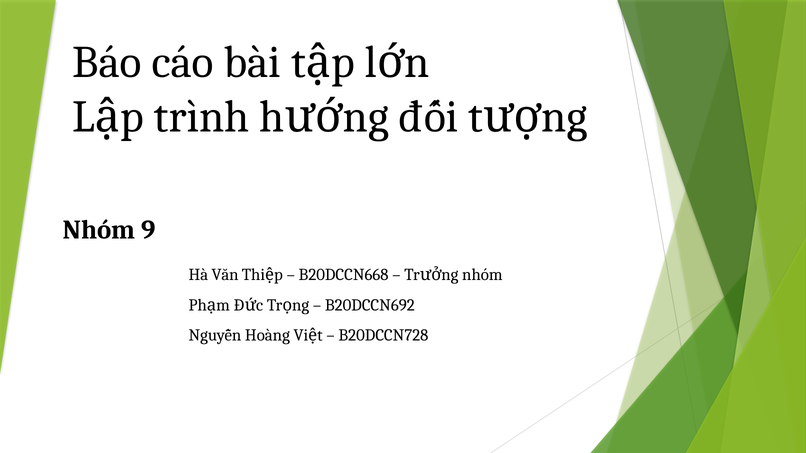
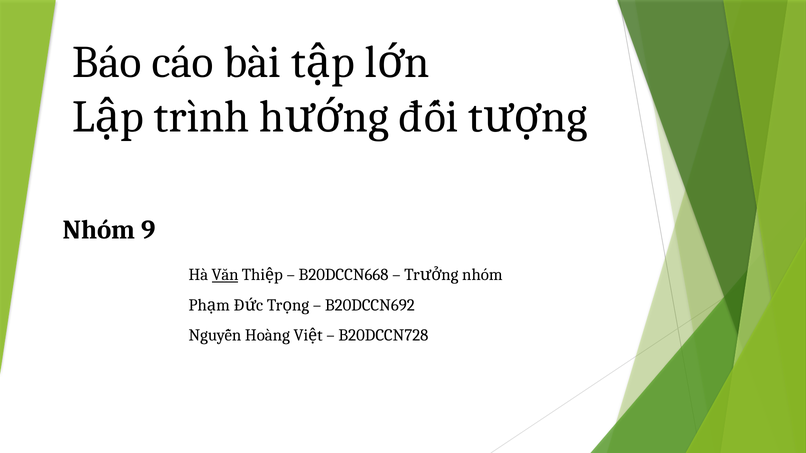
Văn underline: none -> present
